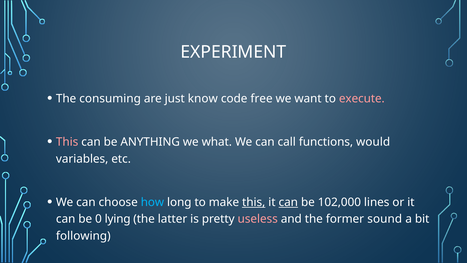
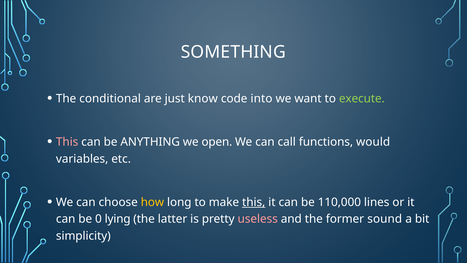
EXPERIMENT: EXPERIMENT -> SOMETHING
consuming: consuming -> conditional
free: free -> into
execute colour: pink -> light green
what: what -> open
how colour: light blue -> yellow
can at (288, 202) underline: present -> none
102,000: 102,000 -> 110,000
following: following -> simplicity
